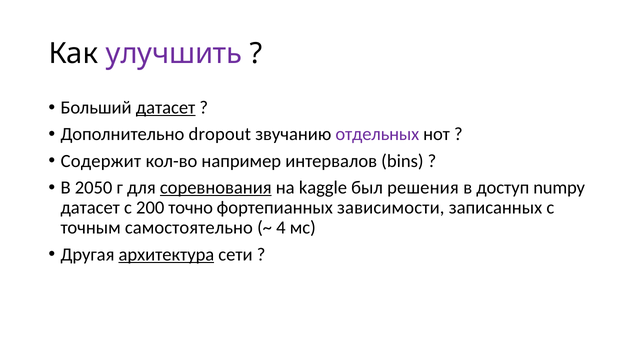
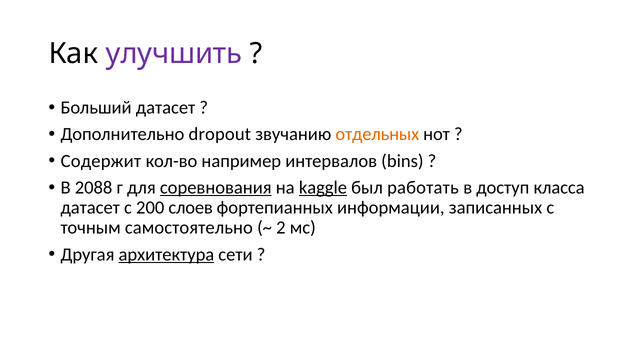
датасет at (166, 108) underline: present -> none
отдельных colour: purple -> orange
2050: 2050 -> 2088
kaggle underline: none -> present
решения: решения -> работать
numpy: numpy -> класса
точно: точно -> слоев
зависимости: зависимости -> информации
4: 4 -> 2
